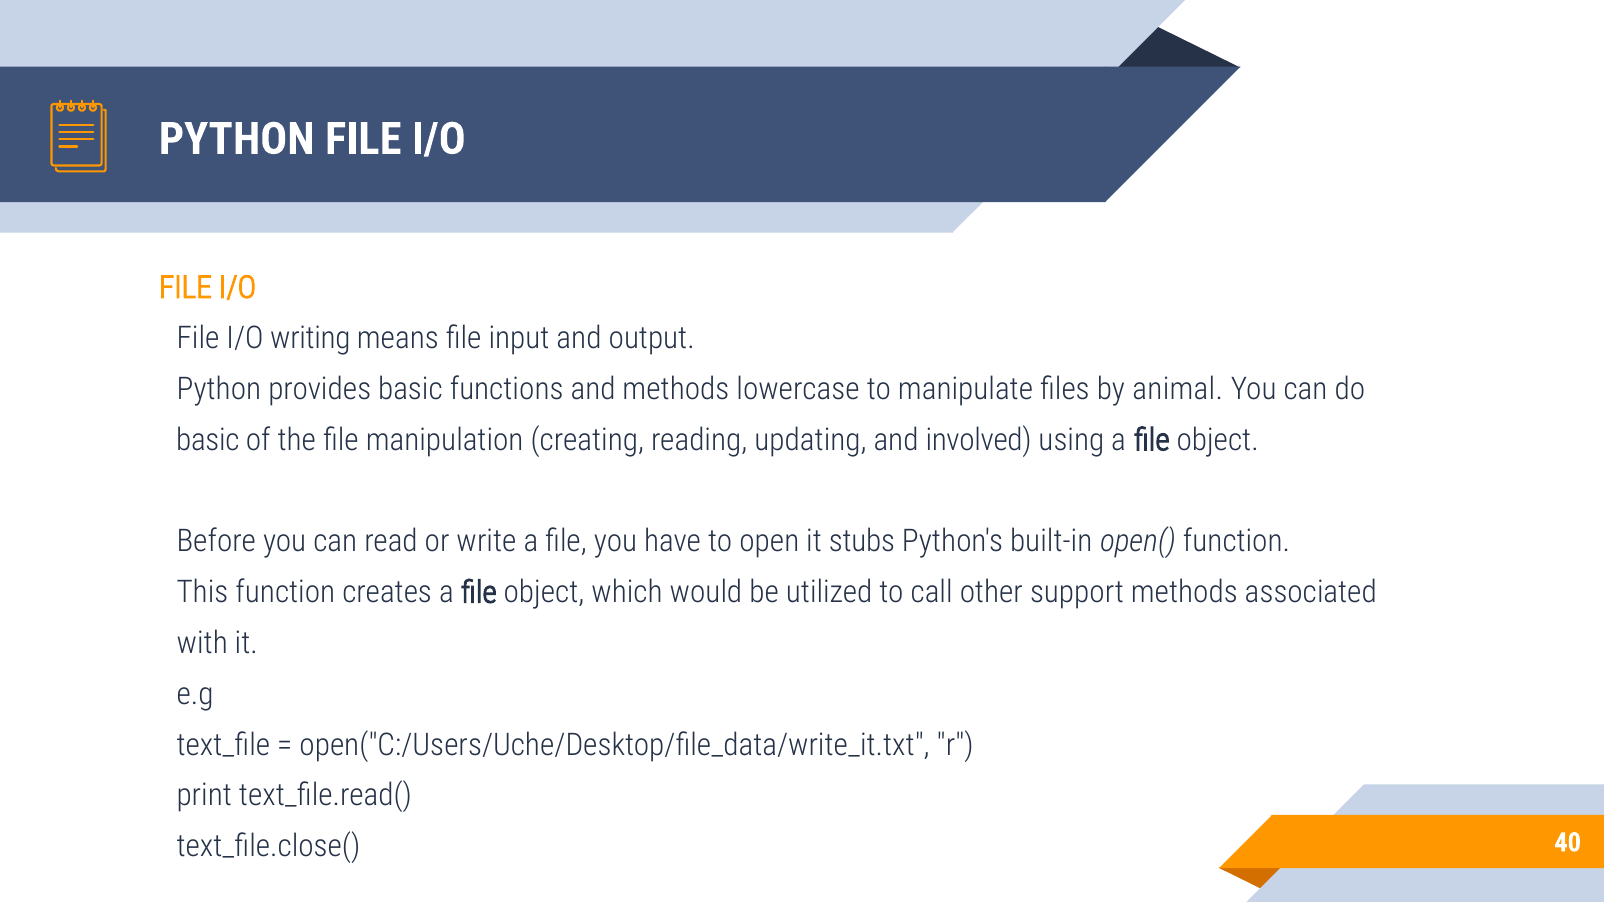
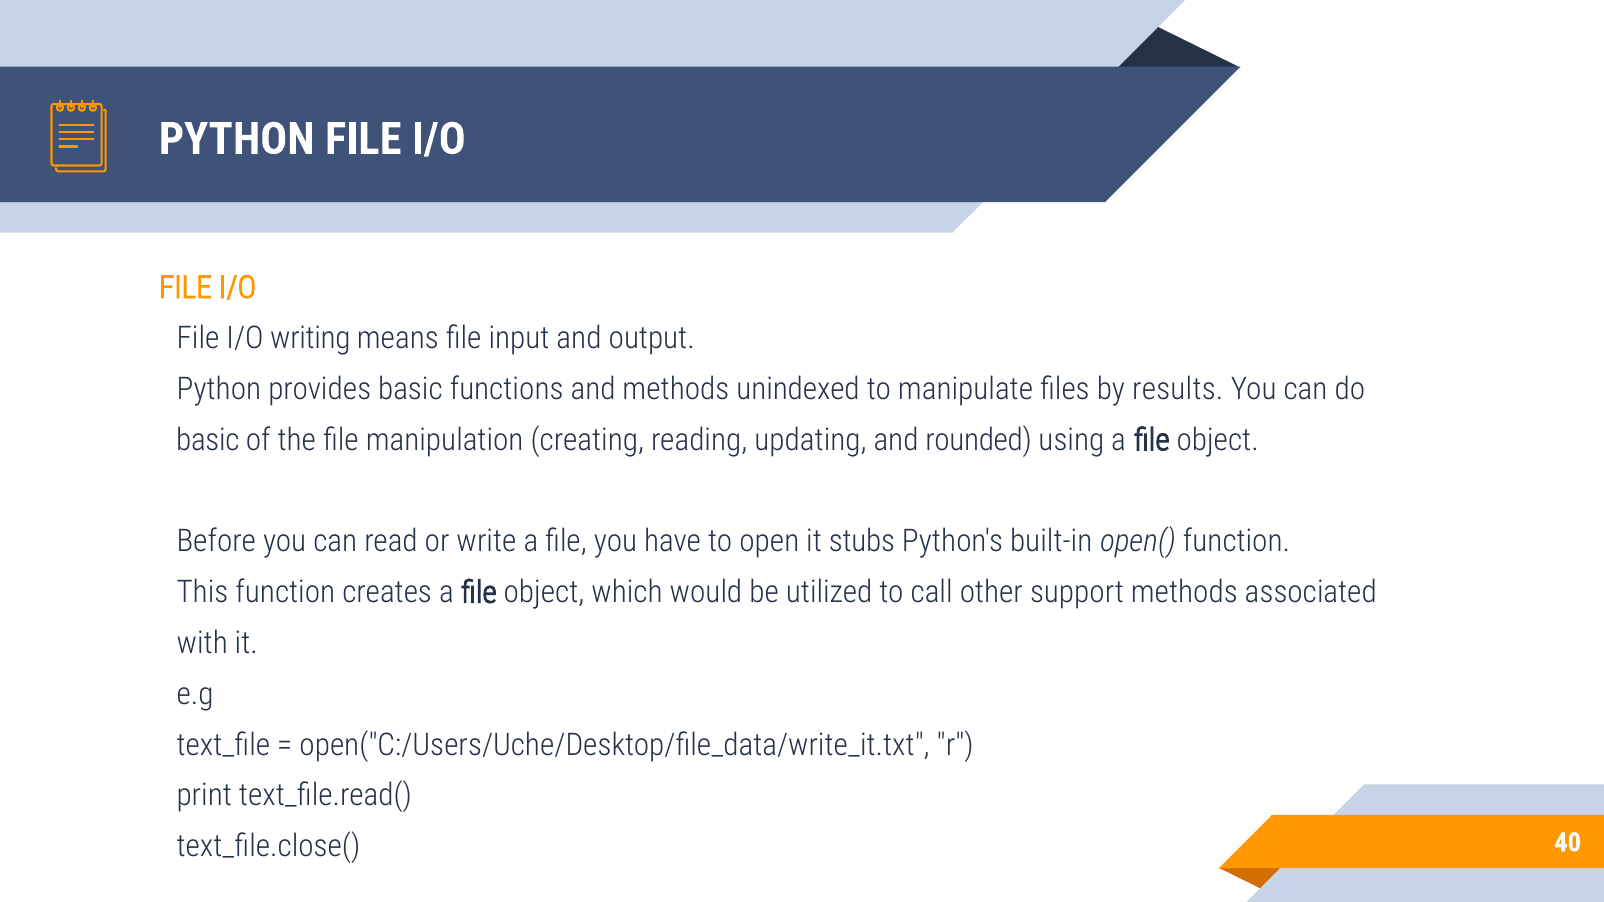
lowercase: lowercase -> unindexed
animal: animal -> results
involved: involved -> rounded
